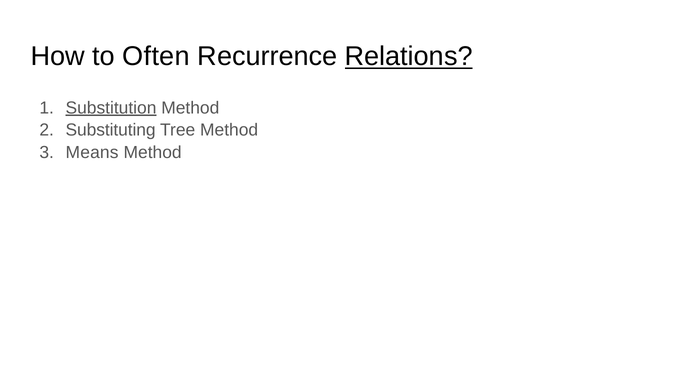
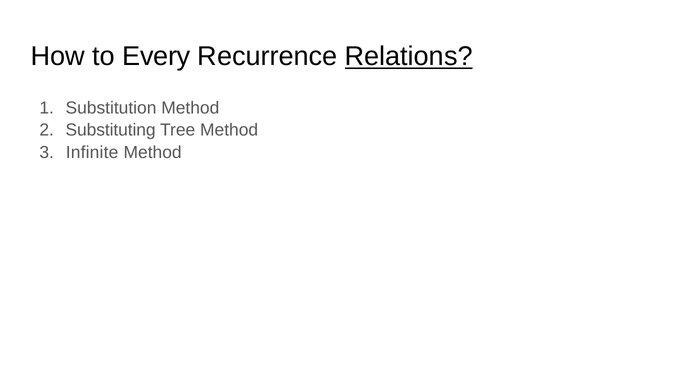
Often: Often -> Every
Substitution underline: present -> none
Means: Means -> Infinite
